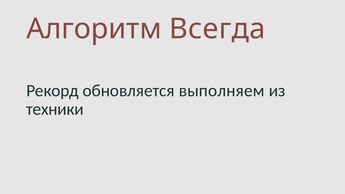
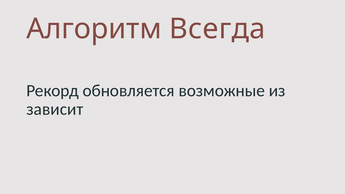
выполняем: выполняем -> возможные
техники: техники -> зависит
